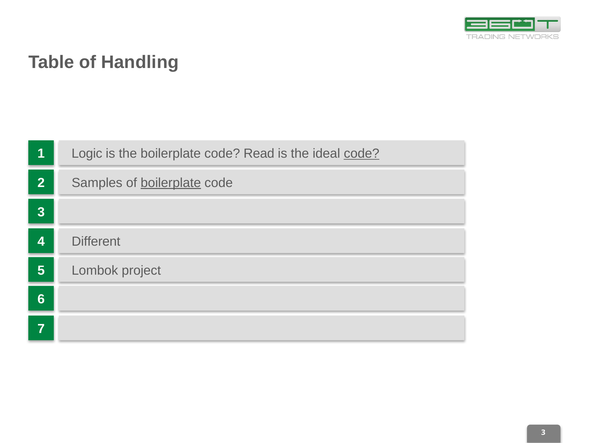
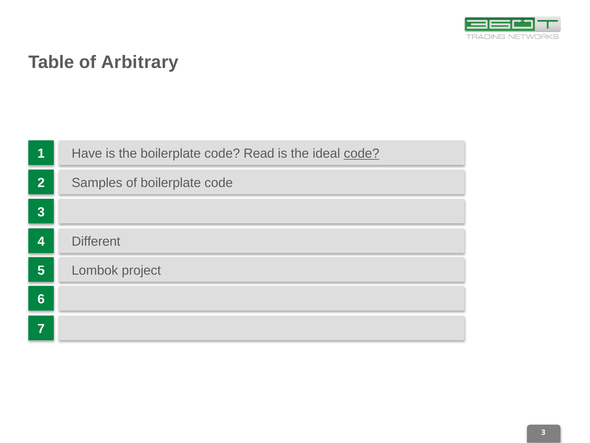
Handling: Handling -> Arbitrary
Logic: Logic -> Have
boilerplate at (171, 183) underline: present -> none
